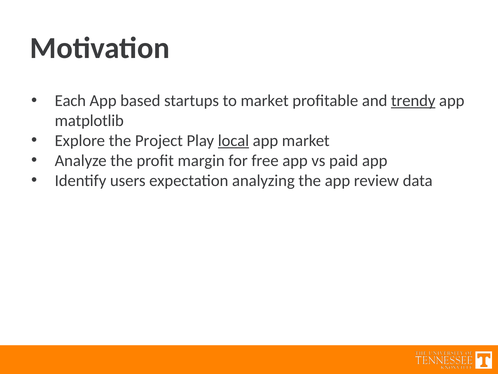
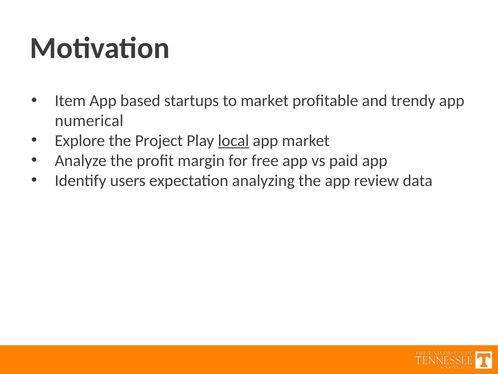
Each: Each -> Item
trendy underline: present -> none
matplotlib: matplotlib -> numerical
